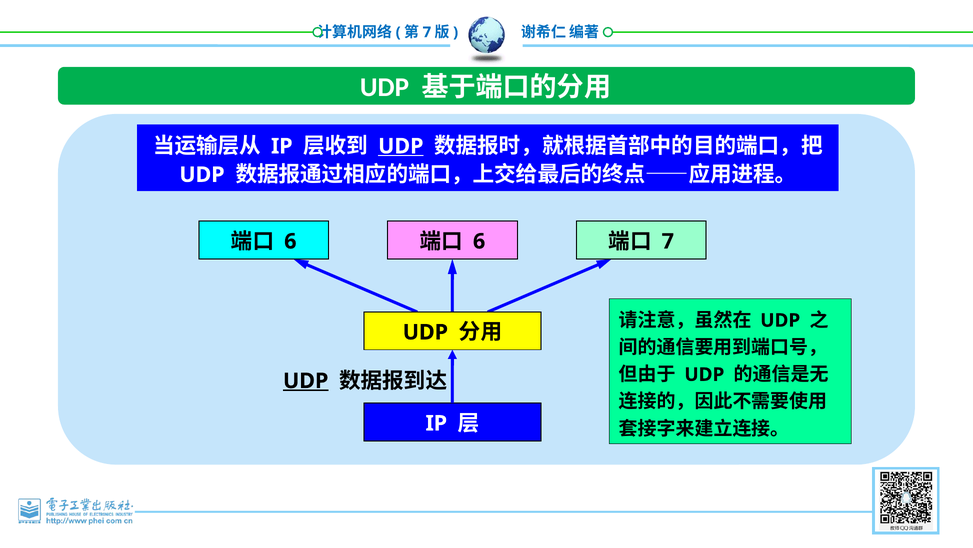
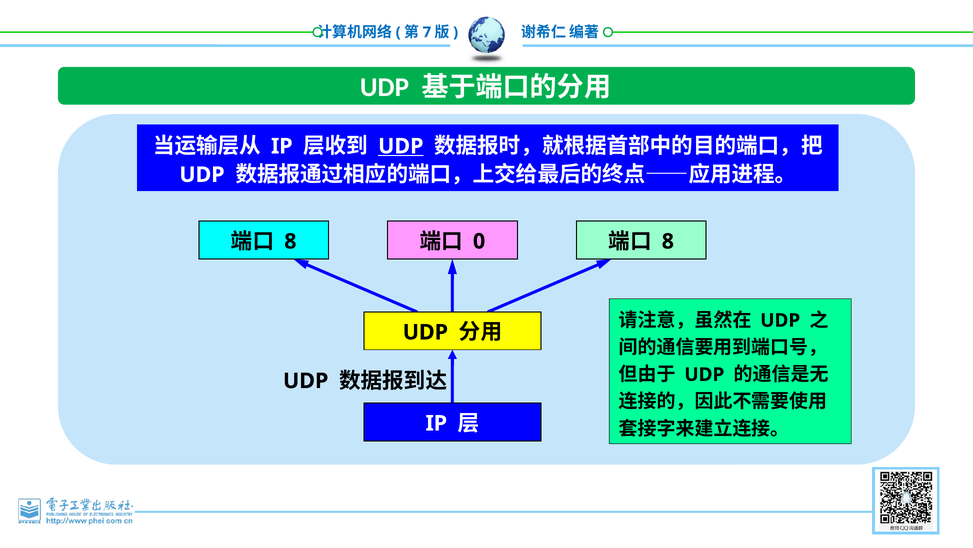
6 at (290, 241): 6 -> 8
6 at (479, 241): 6 -> 0
7 at (668, 241): 7 -> 8
UDP at (306, 381) underline: present -> none
